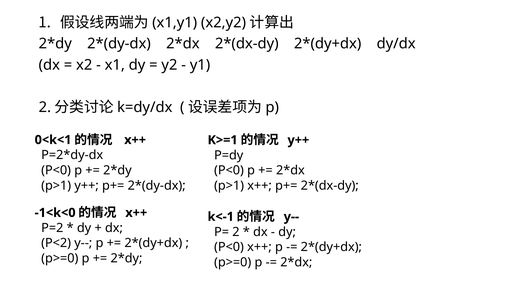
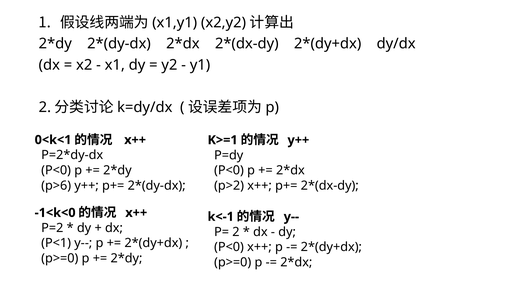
p>1 at (56, 186): p>1 -> p>6
p>1 at (229, 186): p>1 -> p>2
P<2: P<2 -> P<1
